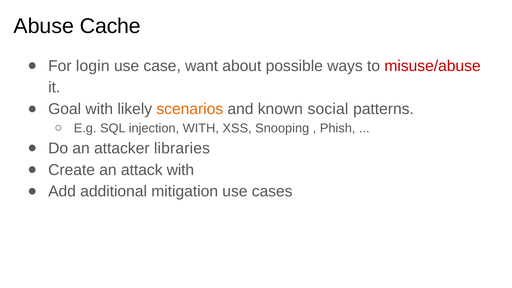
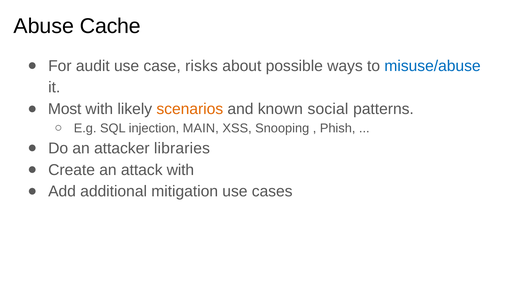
login: login -> audit
want: want -> risks
misuse/abuse colour: red -> blue
Goal: Goal -> Most
injection WITH: WITH -> MAIN
